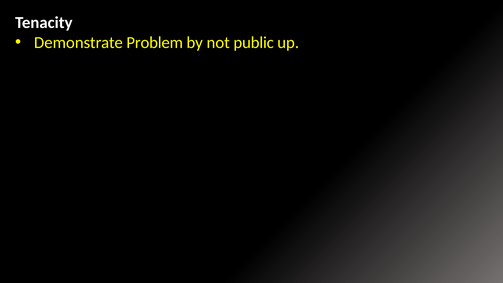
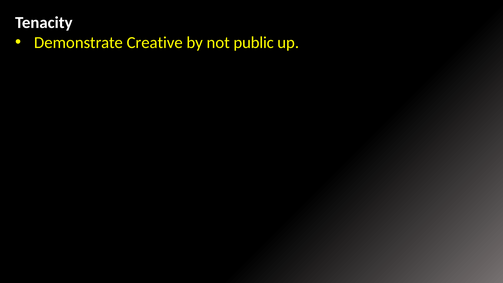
Problem: Problem -> Creative
